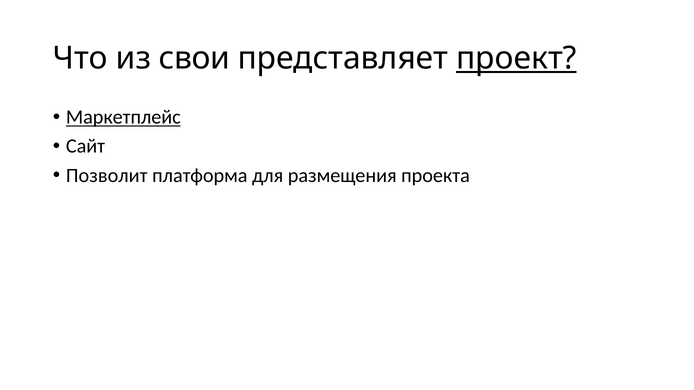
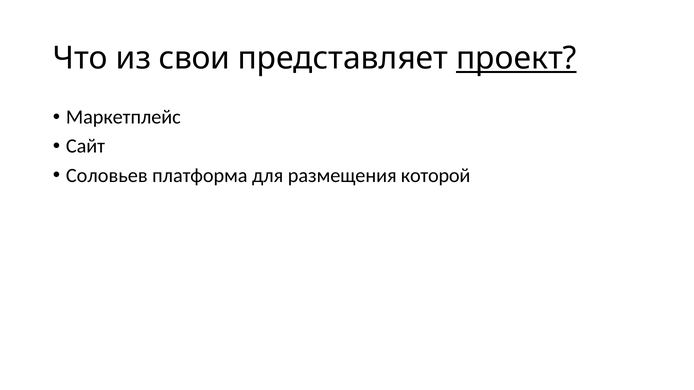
Маркетплейс underline: present -> none
Позволит: Позволит -> Соловьев
проекта: проекта -> которой
